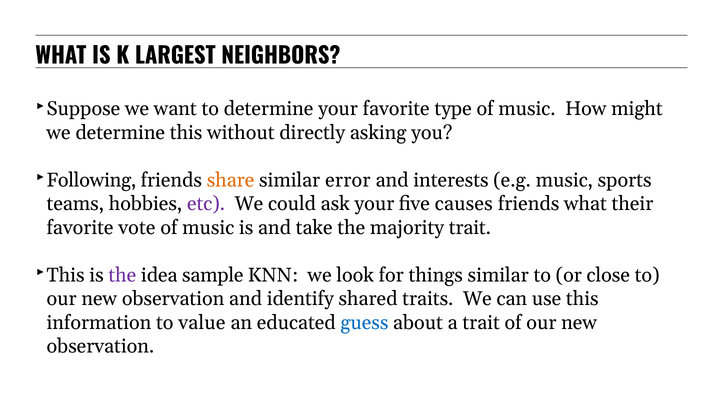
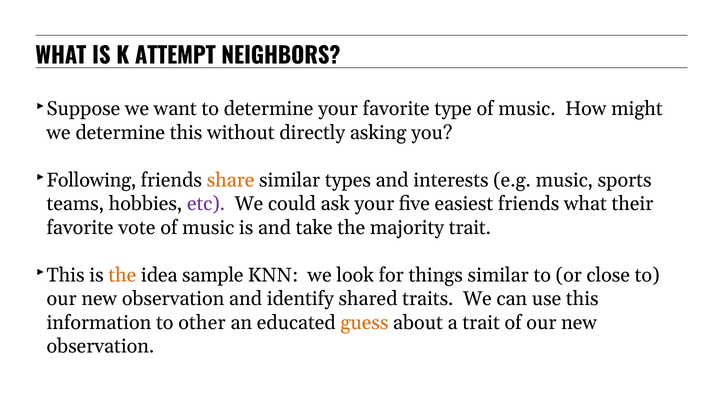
LARGEST: LARGEST -> ATTEMPT
error: error -> types
causes: causes -> easiest
the at (122, 275) colour: purple -> orange
value: value -> other
guess colour: blue -> orange
